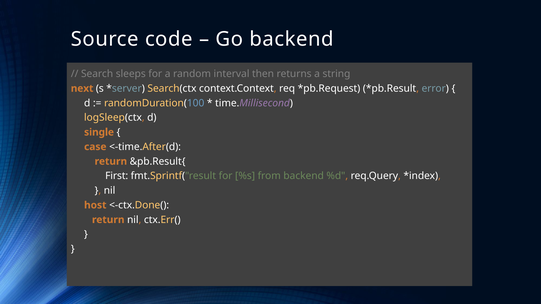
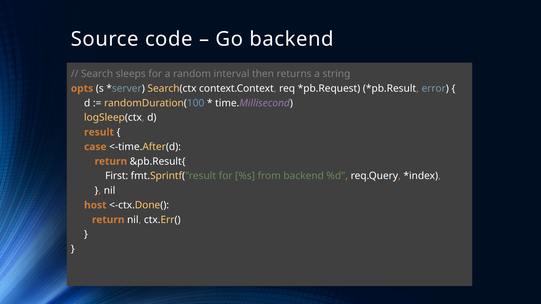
next: next -> opts
single: single -> result
